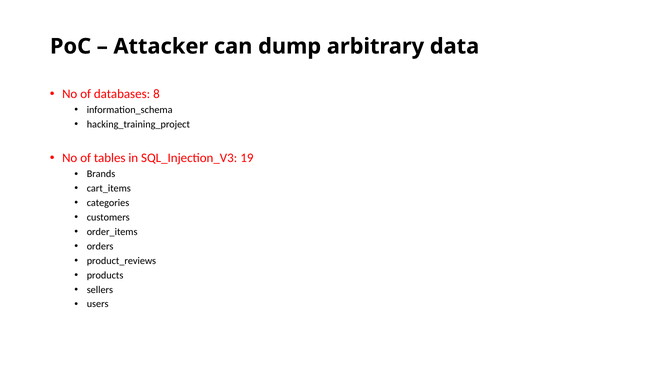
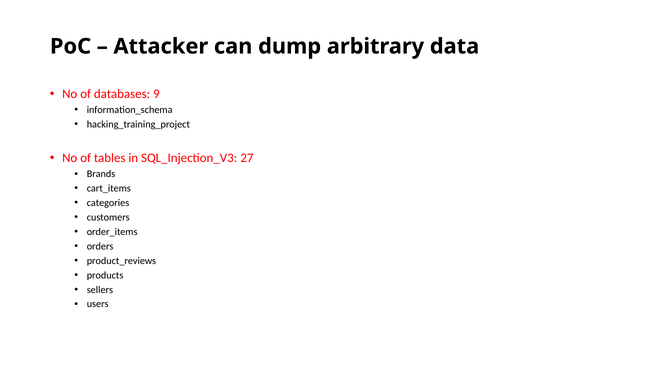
8: 8 -> 9
19: 19 -> 27
